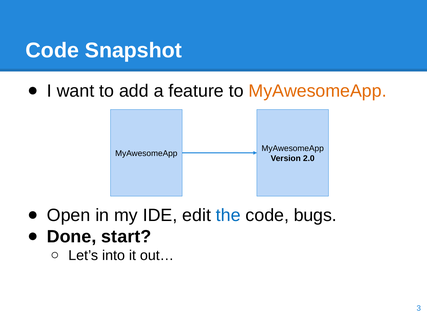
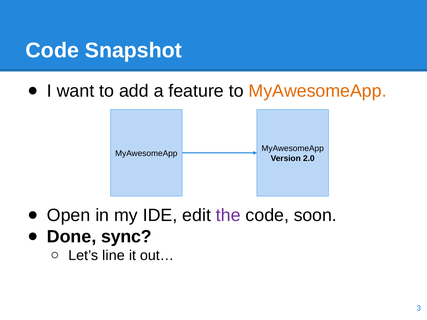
the colour: blue -> purple
bugs: bugs -> soon
start: start -> sync
into: into -> line
